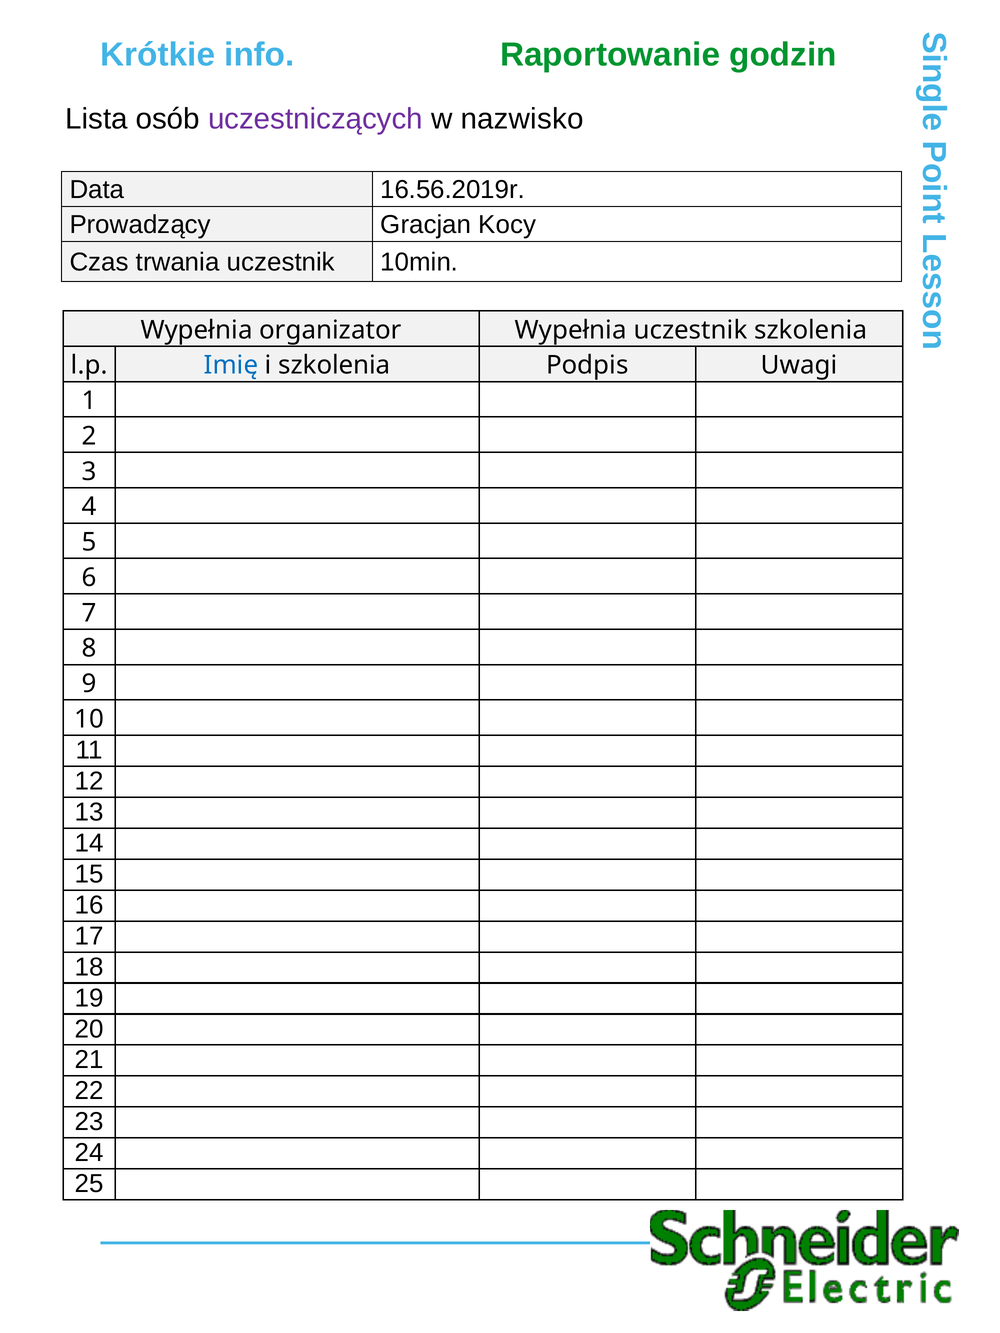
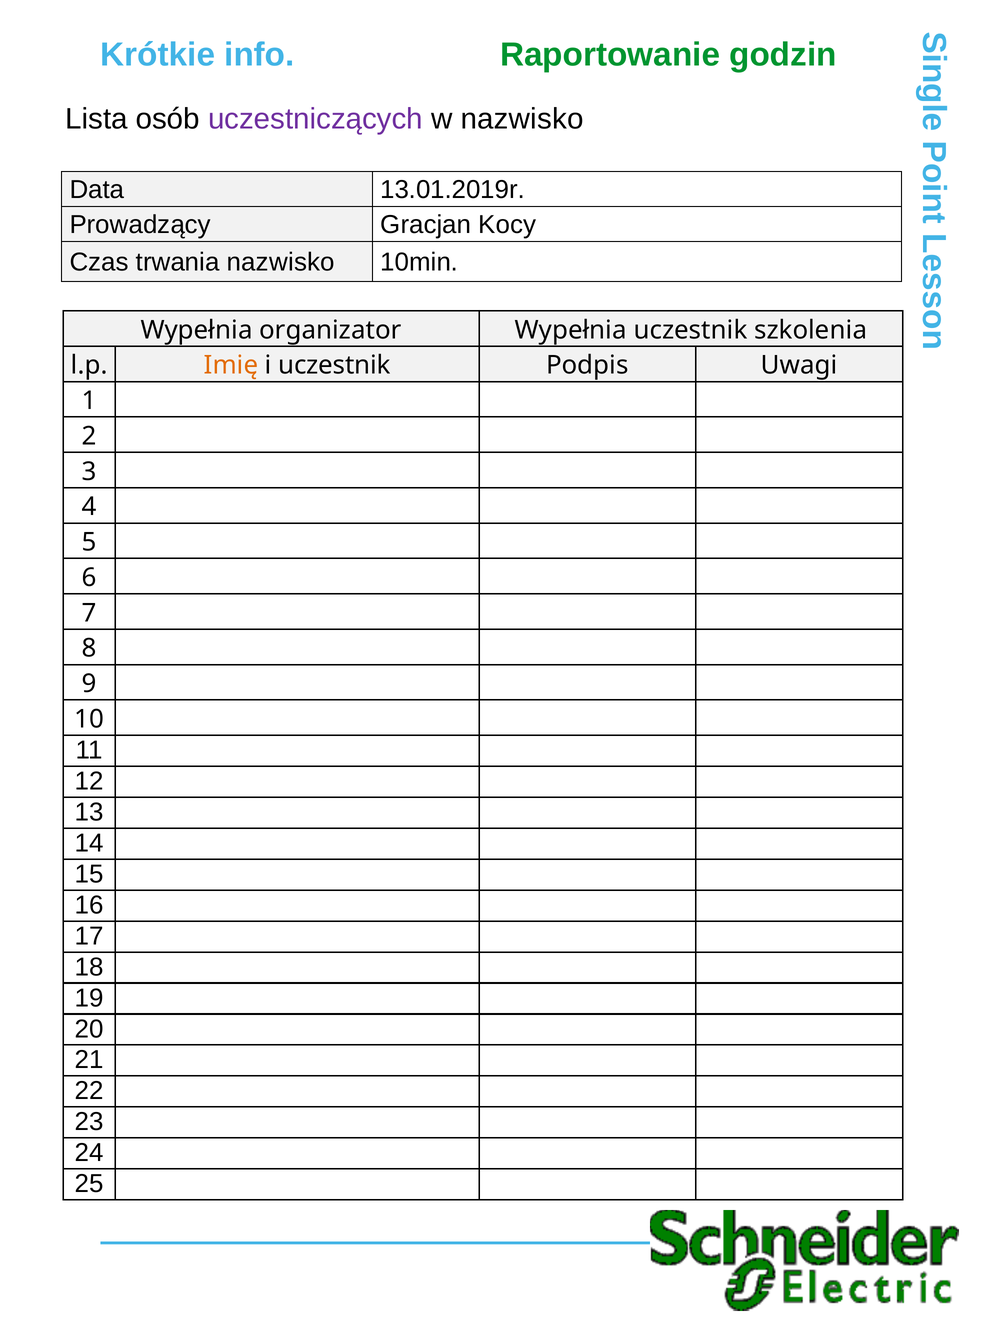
16.56.2019r: 16.56.2019r -> 13.01.2019r
trwania uczestnik: uczestnik -> nazwisko
Imię colour: blue -> orange
i szkolenia: szkolenia -> uczestnik
